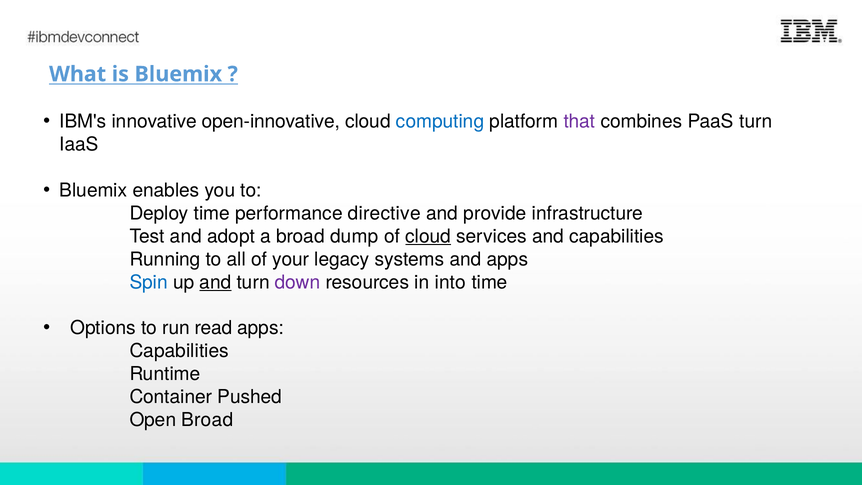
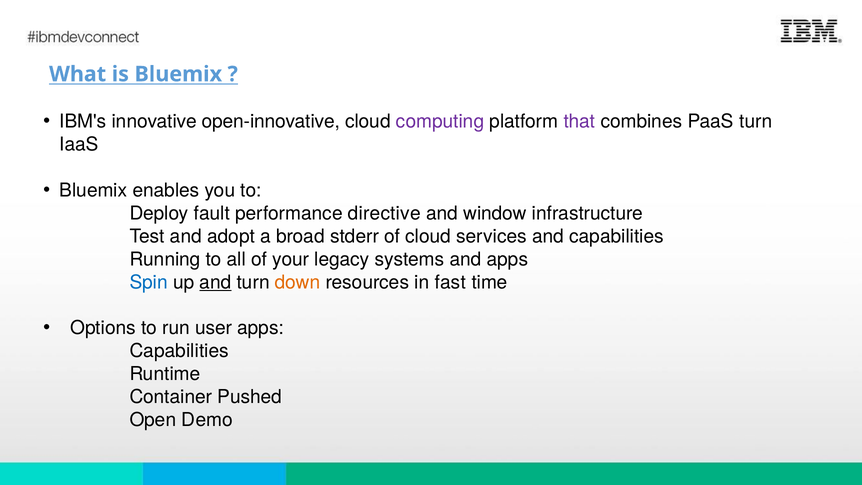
computing colour: blue -> purple
Deploy time: time -> fault
provide: provide -> window
dump: dump -> stderr
cloud at (428, 236) underline: present -> none
down colour: purple -> orange
into: into -> fast
read: read -> user
Open Broad: Broad -> Demo
